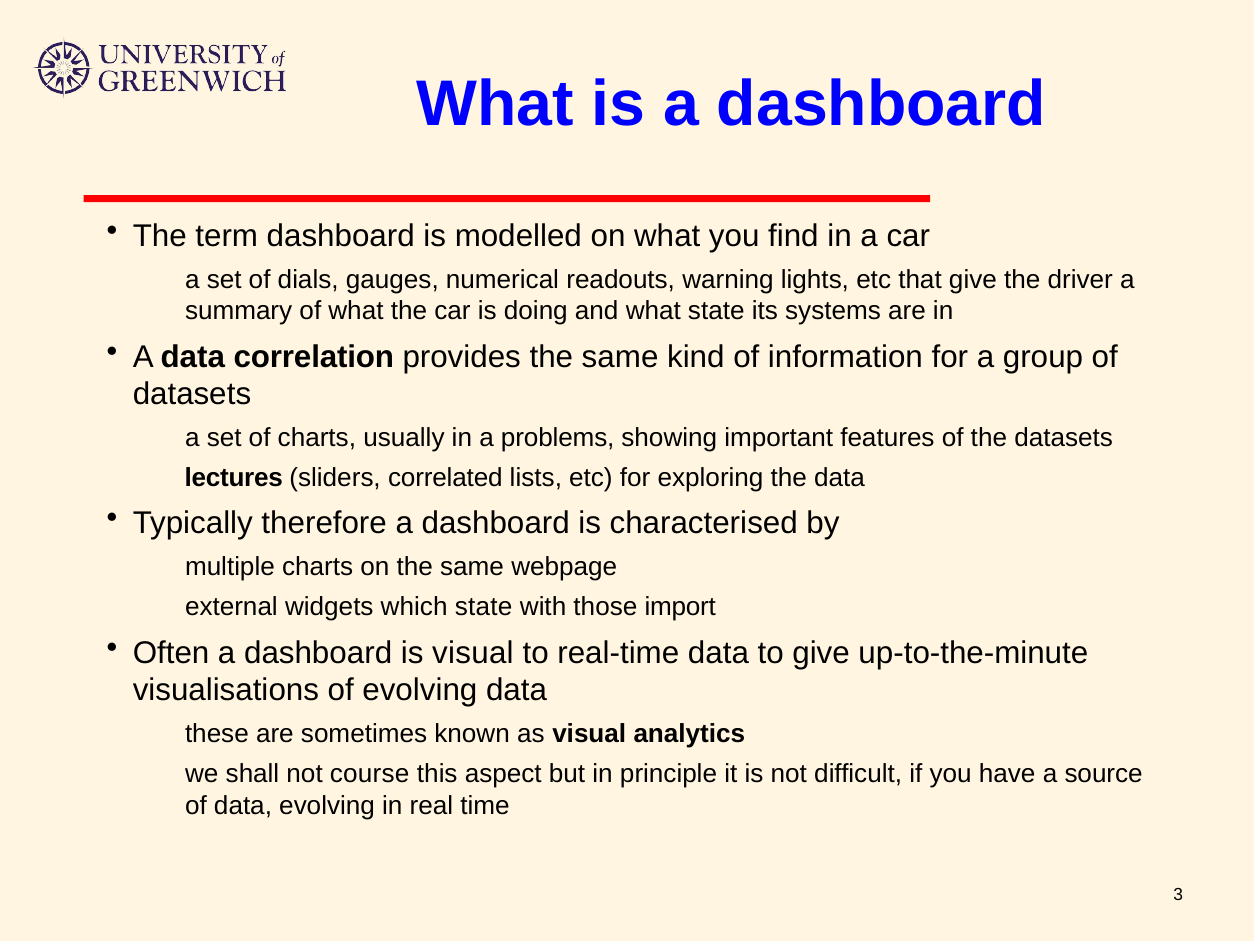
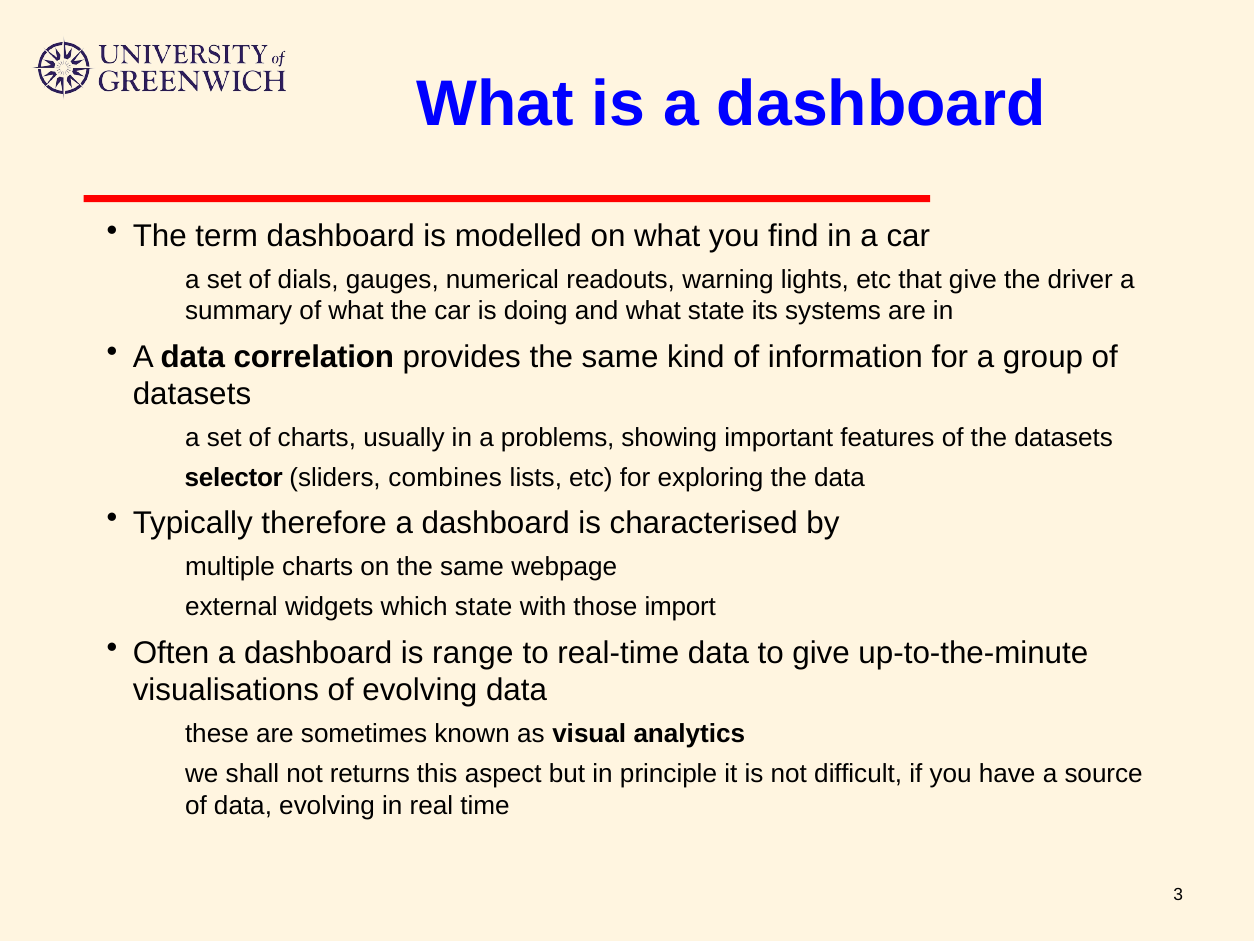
lectures: lectures -> selector
correlated: correlated -> combines
is visual: visual -> range
course: course -> returns
